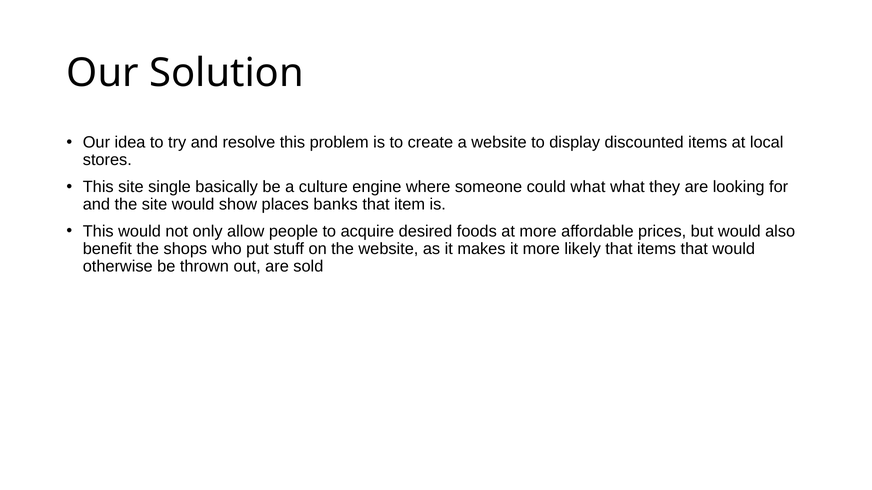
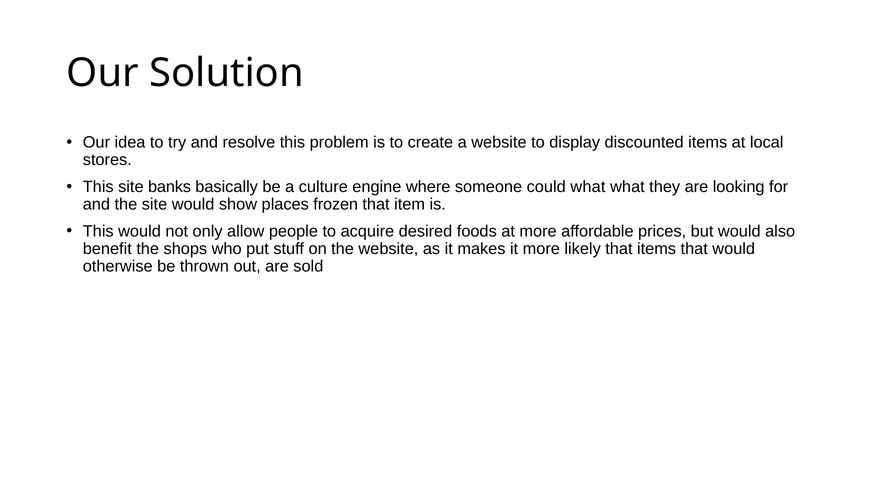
single: single -> banks
banks: banks -> frozen
